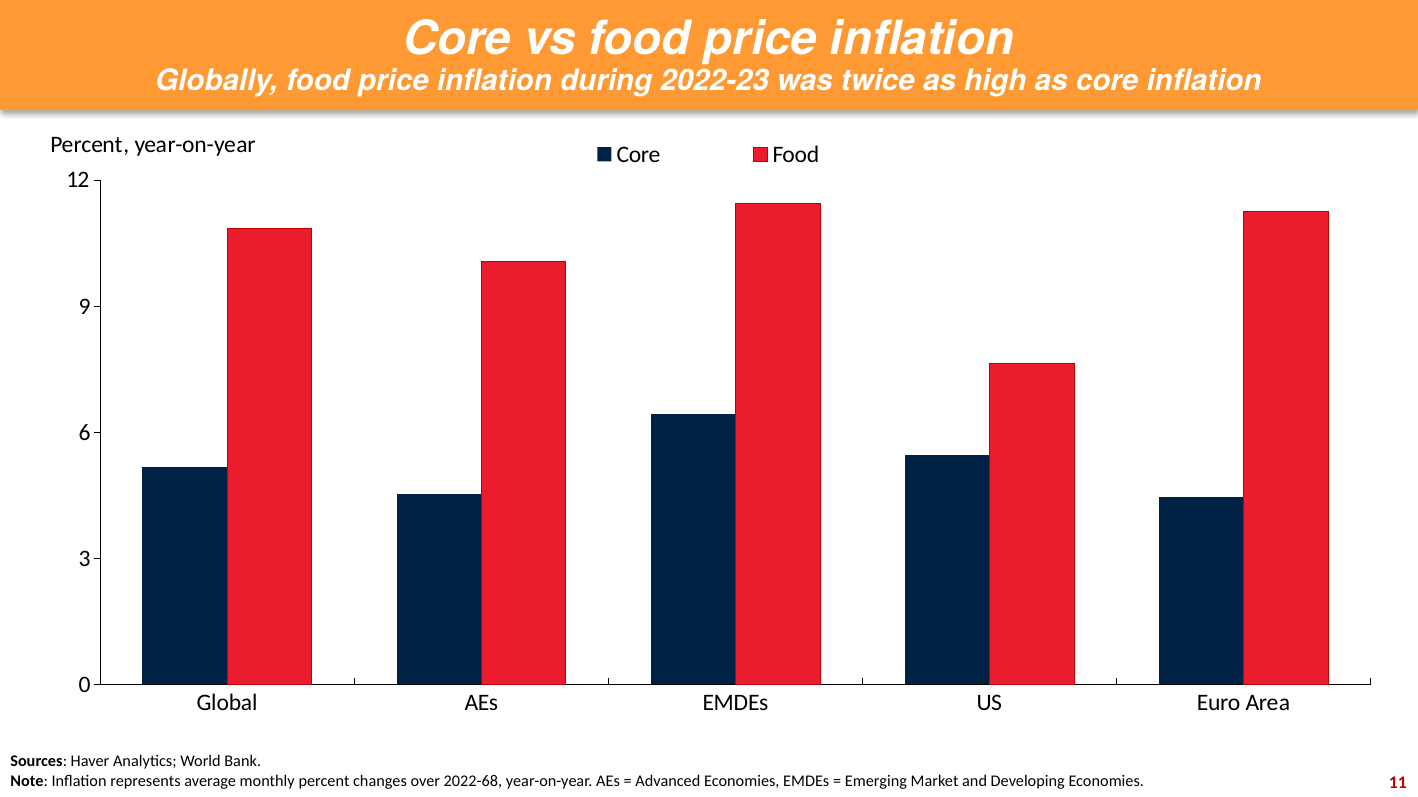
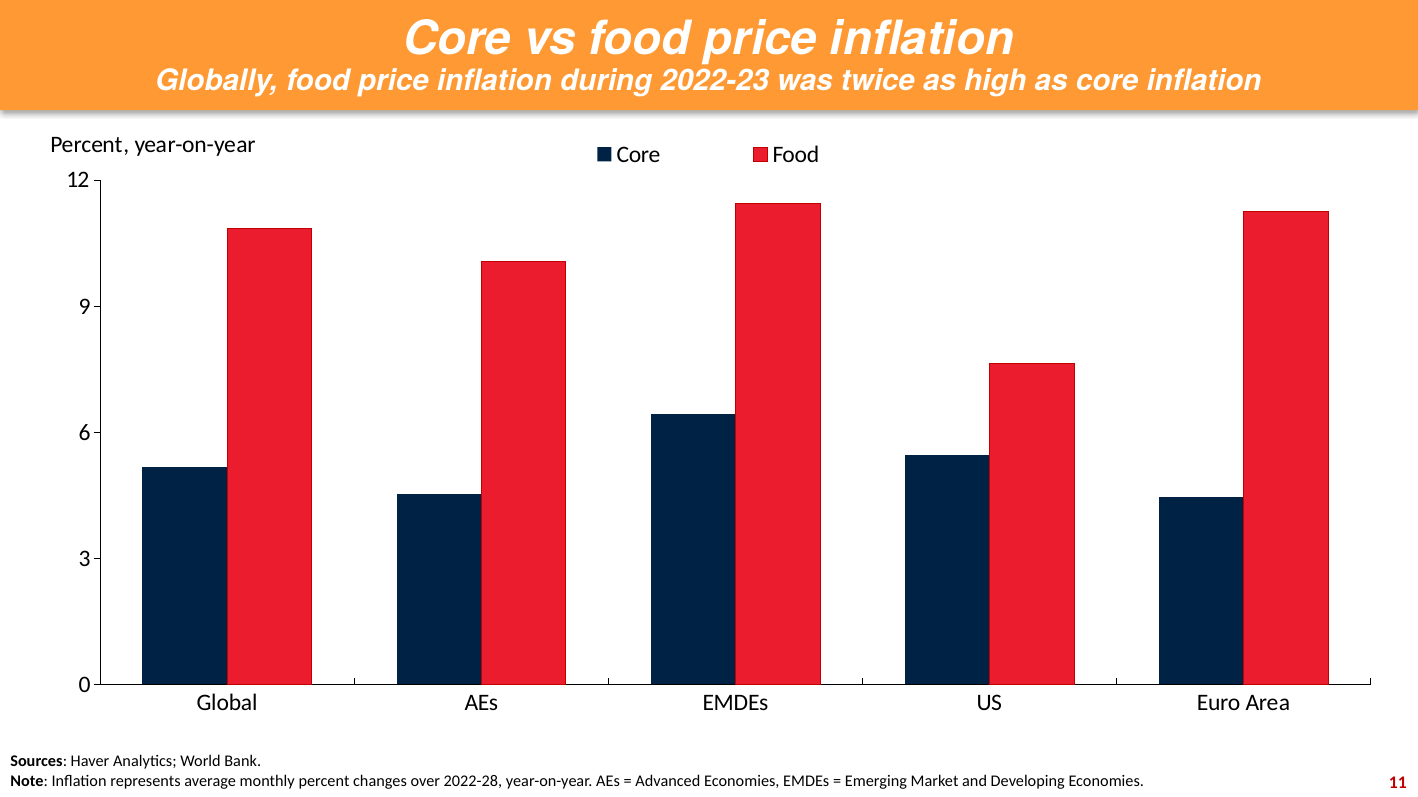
2022-68: 2022-68 -> 2022-28
